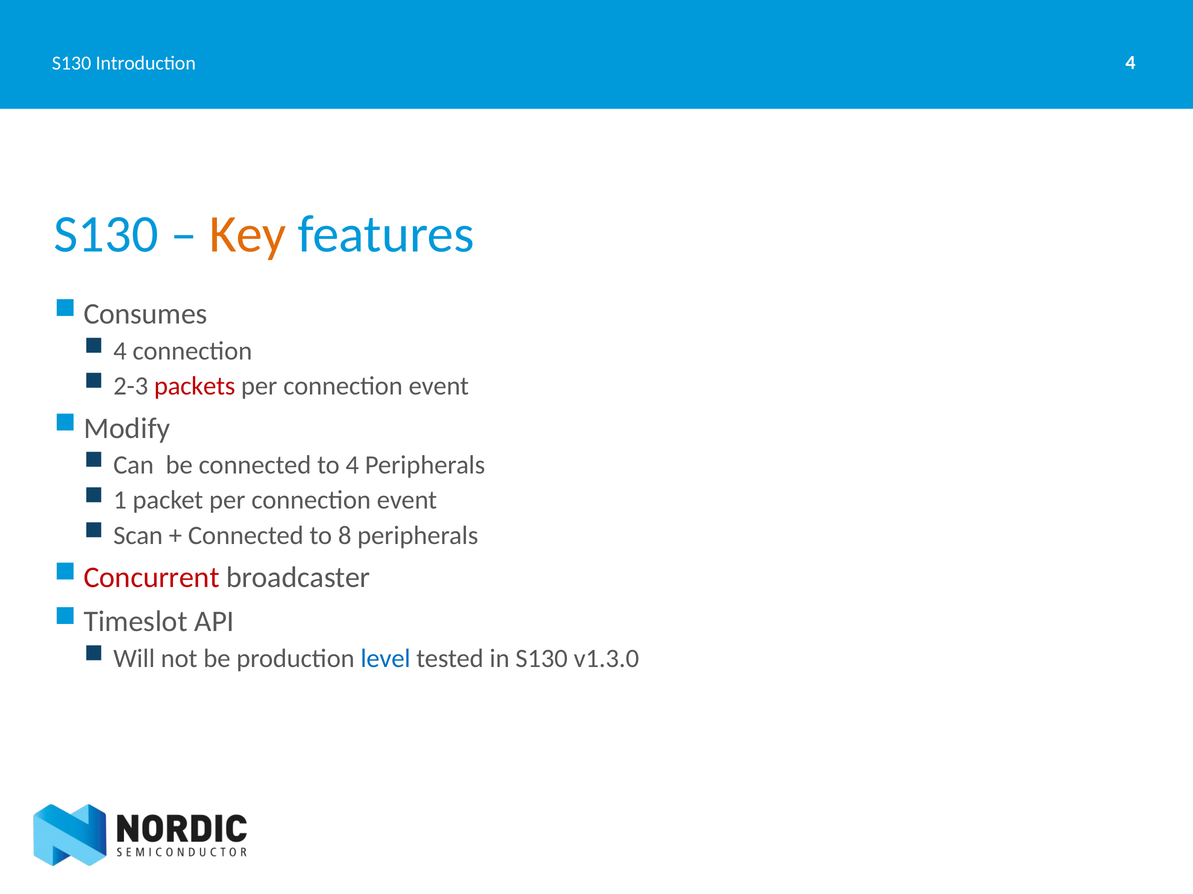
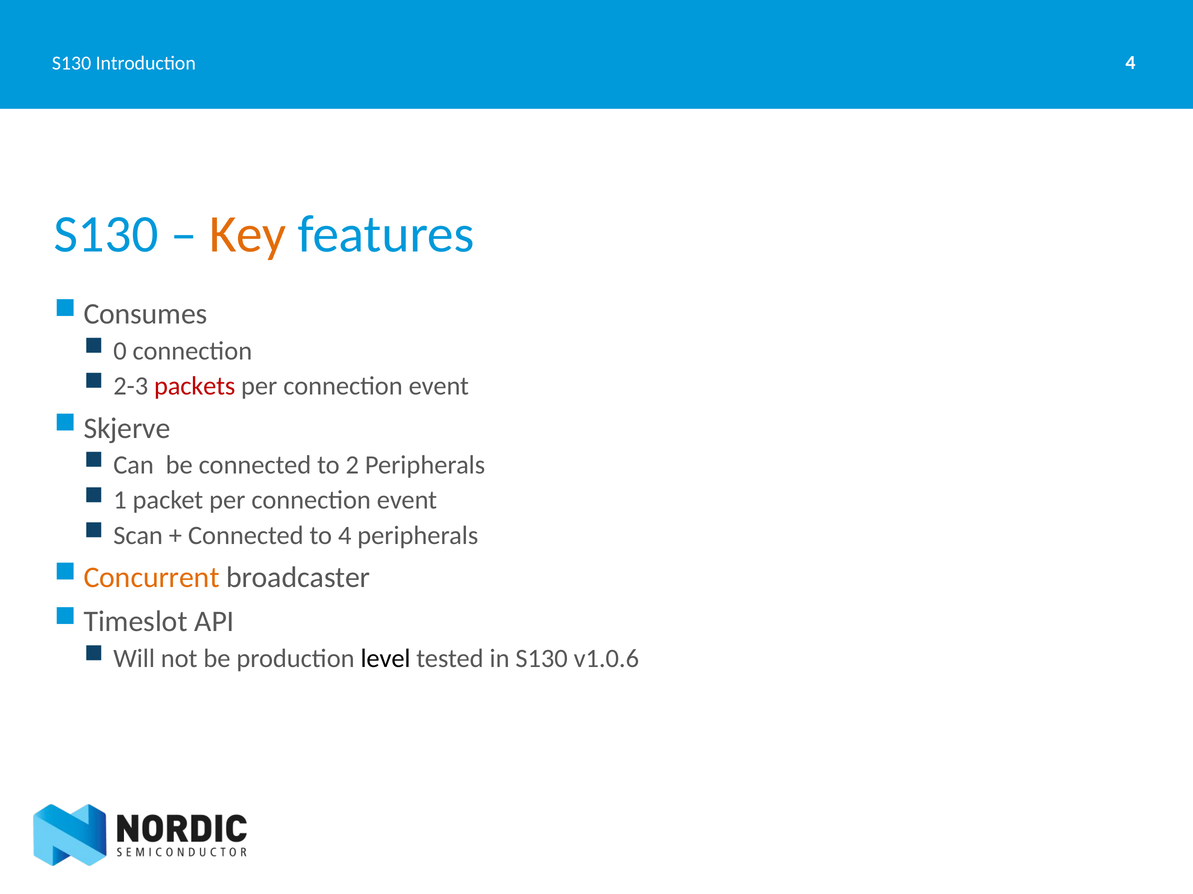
4 at (120, 351): 4 -> 0
Modify: Modify -> Skjerve
to 4: 4 -> 2
to 8: 8 -> 4
Concurrent colour: red -> orange
level colour: blue -> black
v1.3.0: v1.3.0 -> v1.0.6
